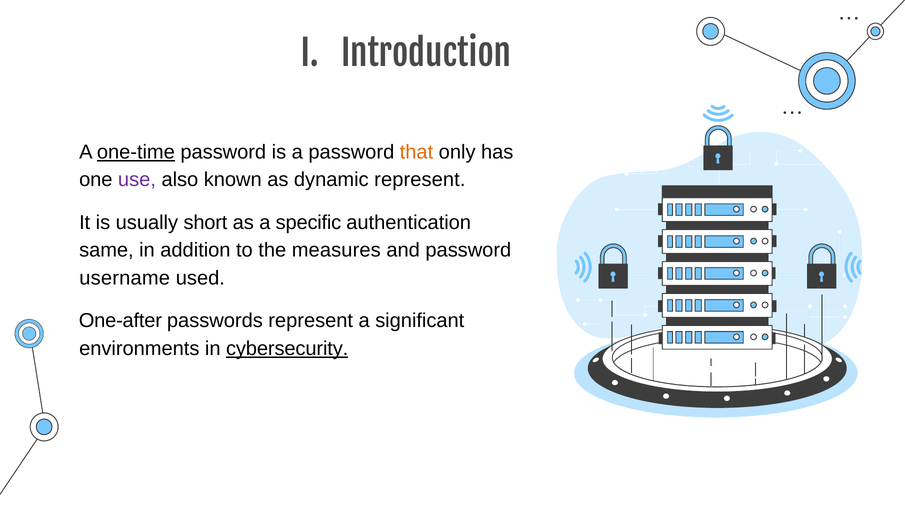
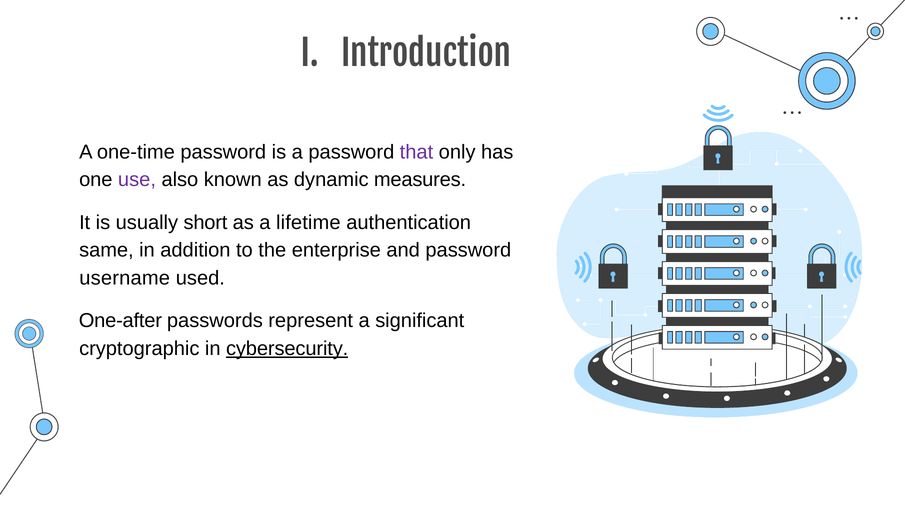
one-time underline: present -> none
that colour: orange -> purple
dynamic represent: represent -> measures
specific: specific -> lifetime
measures: measures -> enterprise
environments: environments -> cryptographic
